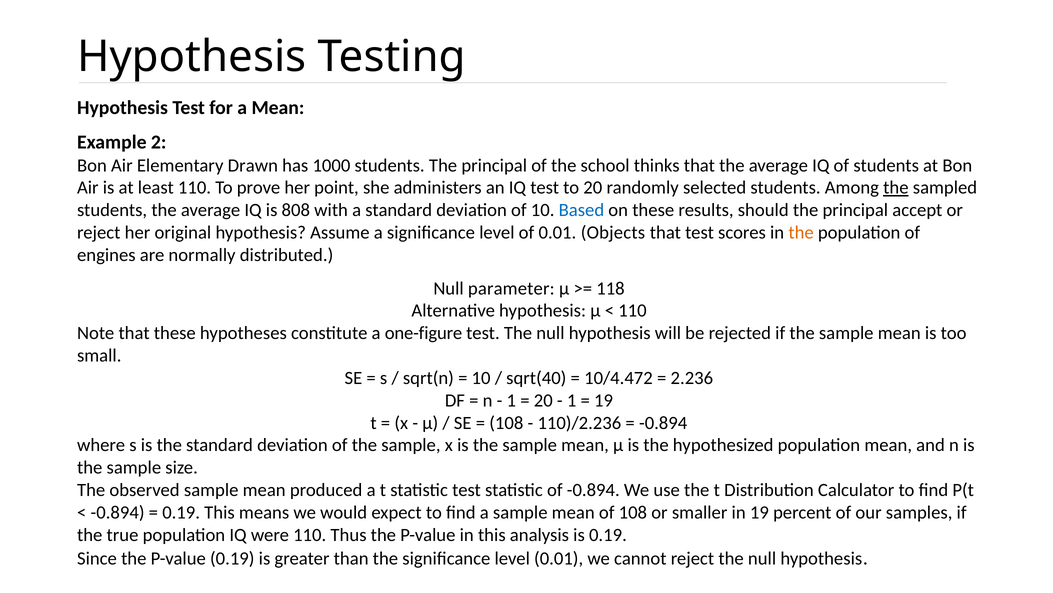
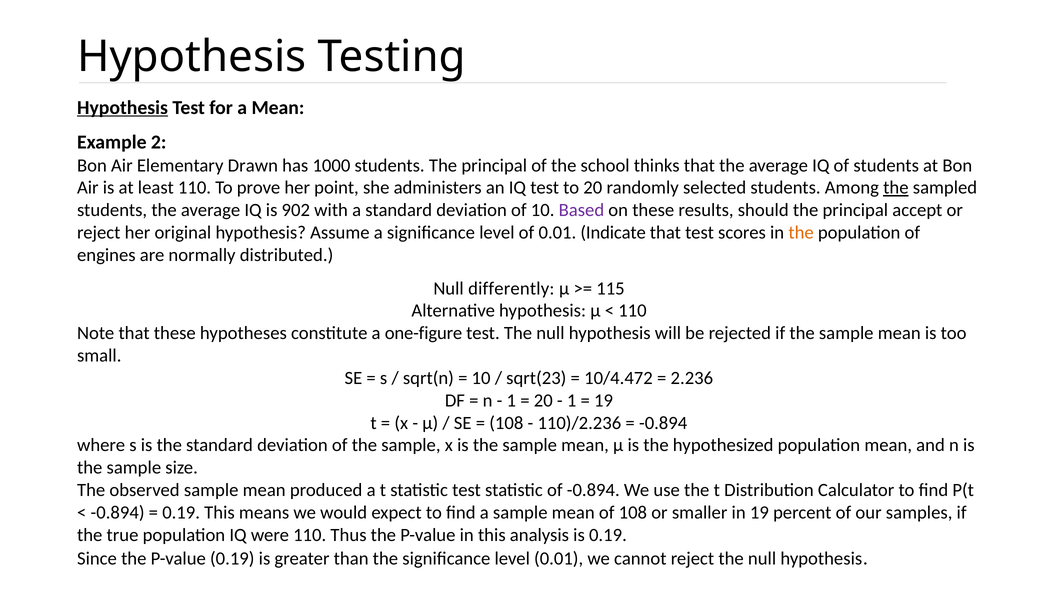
Hypothesis at (122, 108) underline: none -> present
808: 808 -> 902
Based colour: blue -> purple
Objects: Objects -> Indicate
parameter: parameter -> differently
118: 118 -> 115
sqrt(40: sqrt(40 -> sqrt(23
